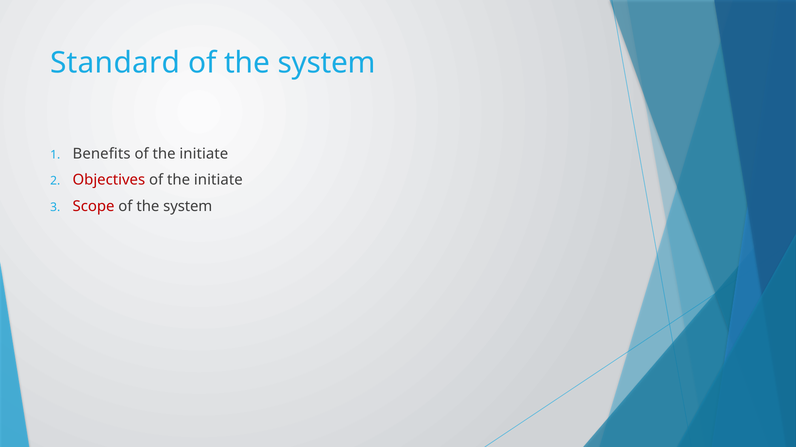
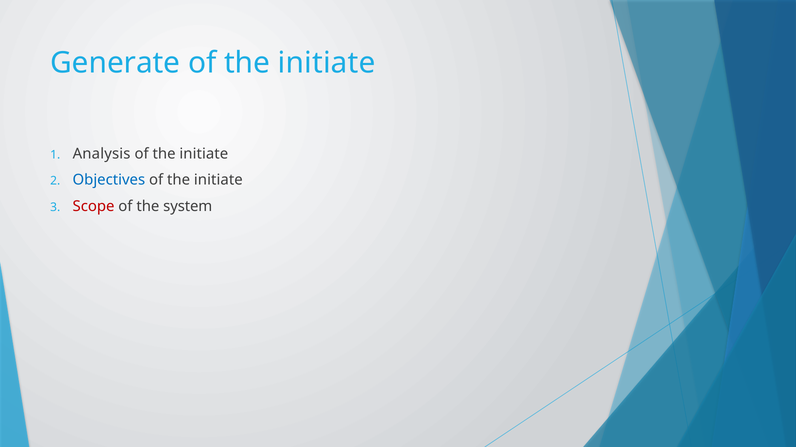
Standard: Standard -> Generate
system at (327, 63): system -> initiate
Benefits: Benefits -> Analysis
Objectives colour: red -> blue
